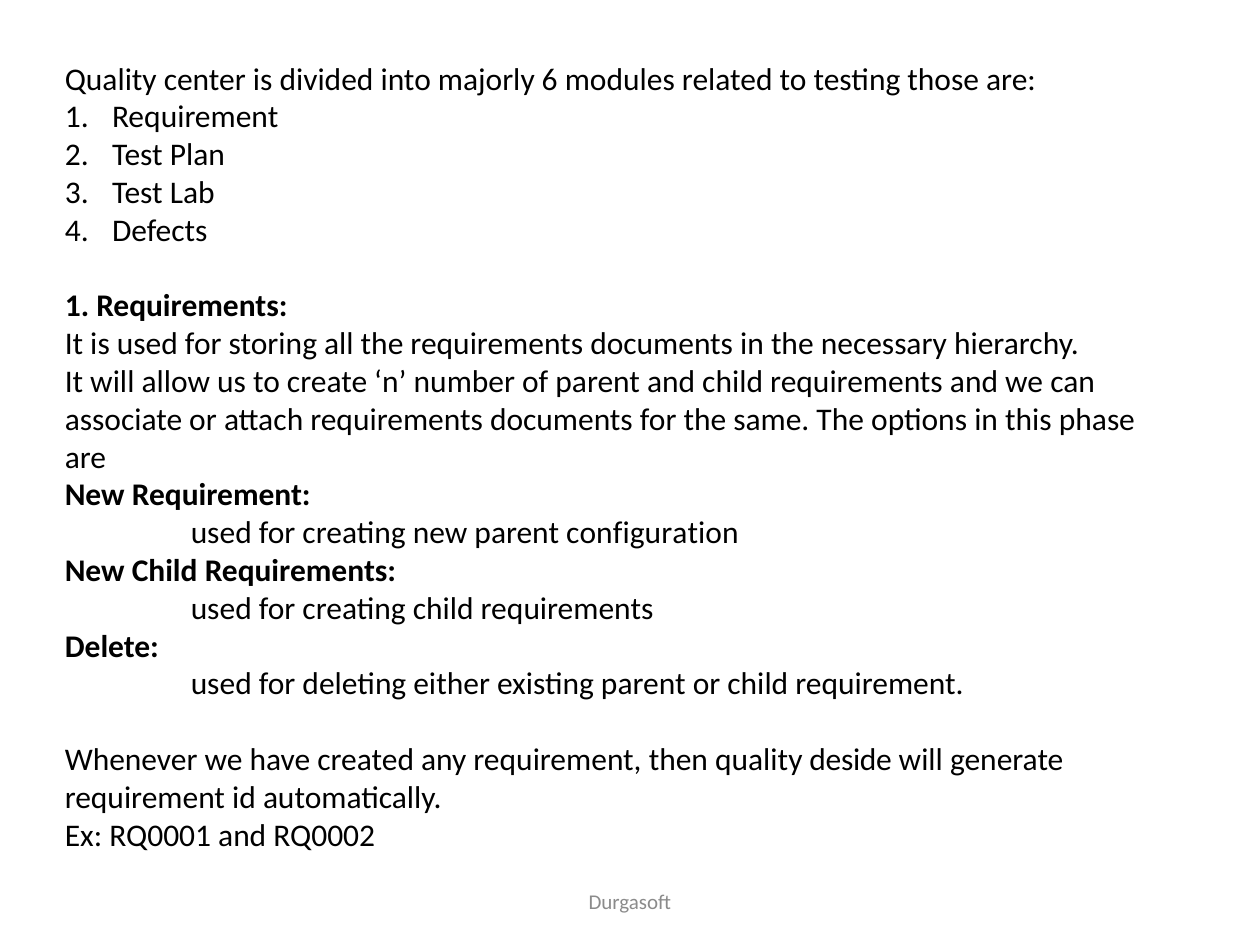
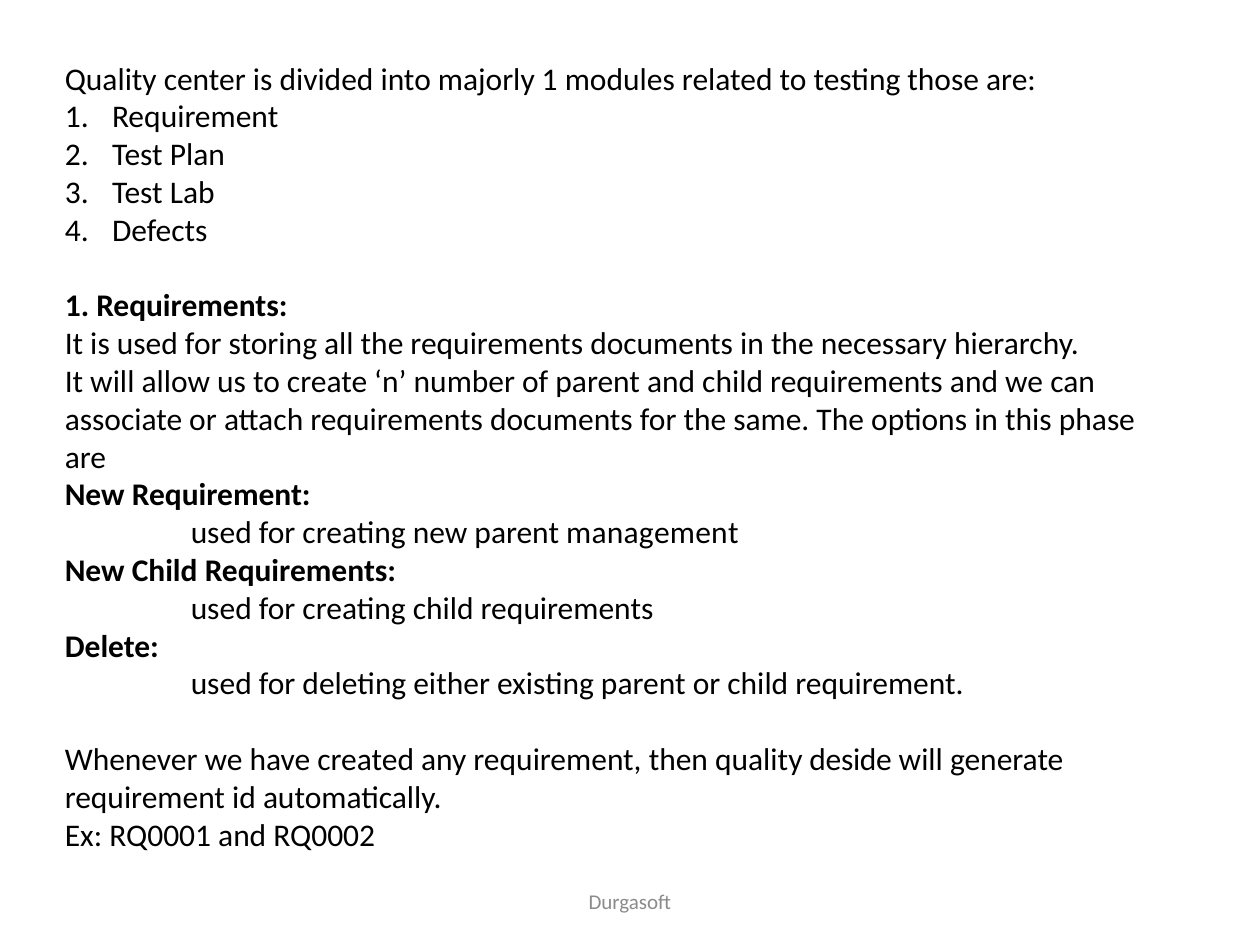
majorly 6: 6 -> 1
configuration: configuration -> management
